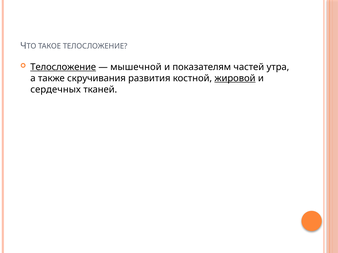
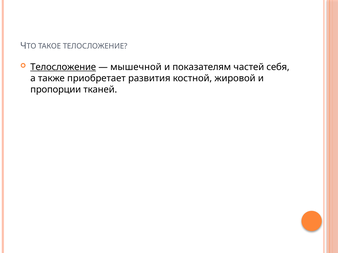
утра: утра -> себя
скручивания: скручивания -> приобретает
жировой underline: present -> none
сердечных: сердечных -> пропорции
